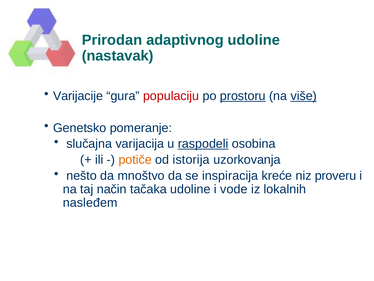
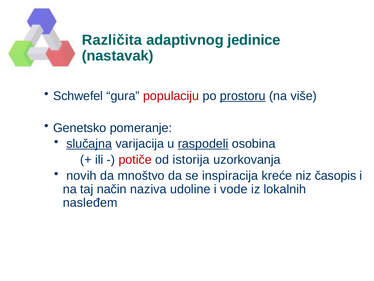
Prirodan: Prirodan -> Različita
adaptivnog udoline: udoline -> jedinice
Varijacije: Varijacije -> Schwefel
više underline: present -> none
slučajna underline: none -> present
potiče colour: orange -> red
nešto: nešto -> novih
proveru: proveru -> časopis
tačaka: tačaka -> naziva
